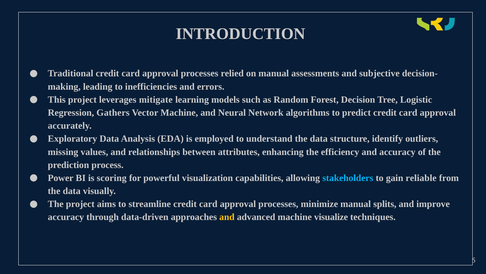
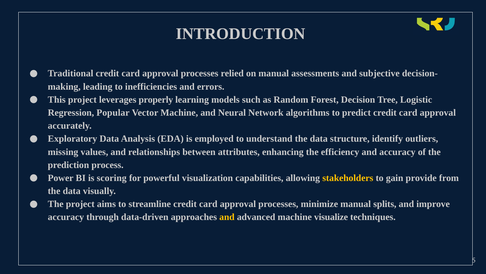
mitigate: mitigate -> properly
Gathers: Gathers -> Popular
stakeholders colour: light blue -> yellow
reliable: reliable -> provide
